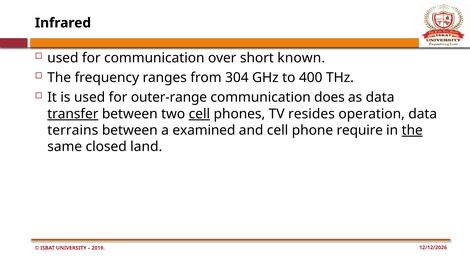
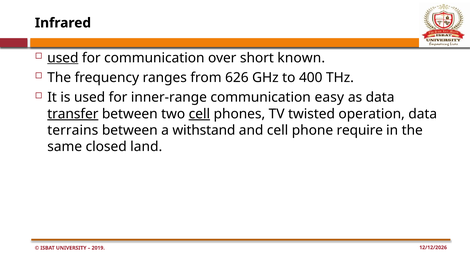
used at (63, 58) underline: none -> present
304: 304 -> 626
outer-range: outer-range -> inner-range
does: does -> easy
resides: resides -> twisted
examined: examined -> withstand
the at (412, 130) underline: present -> none
